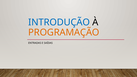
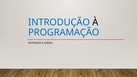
PROGRAMAÇÃO colour: orange -> blue
